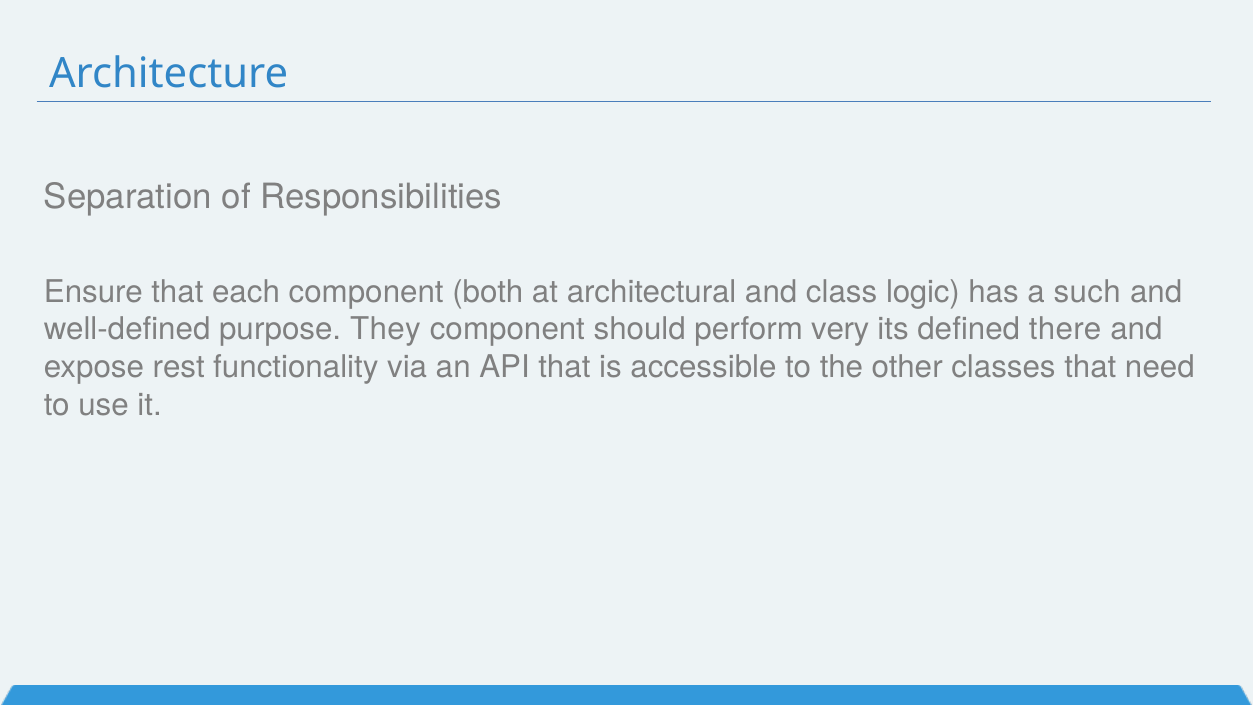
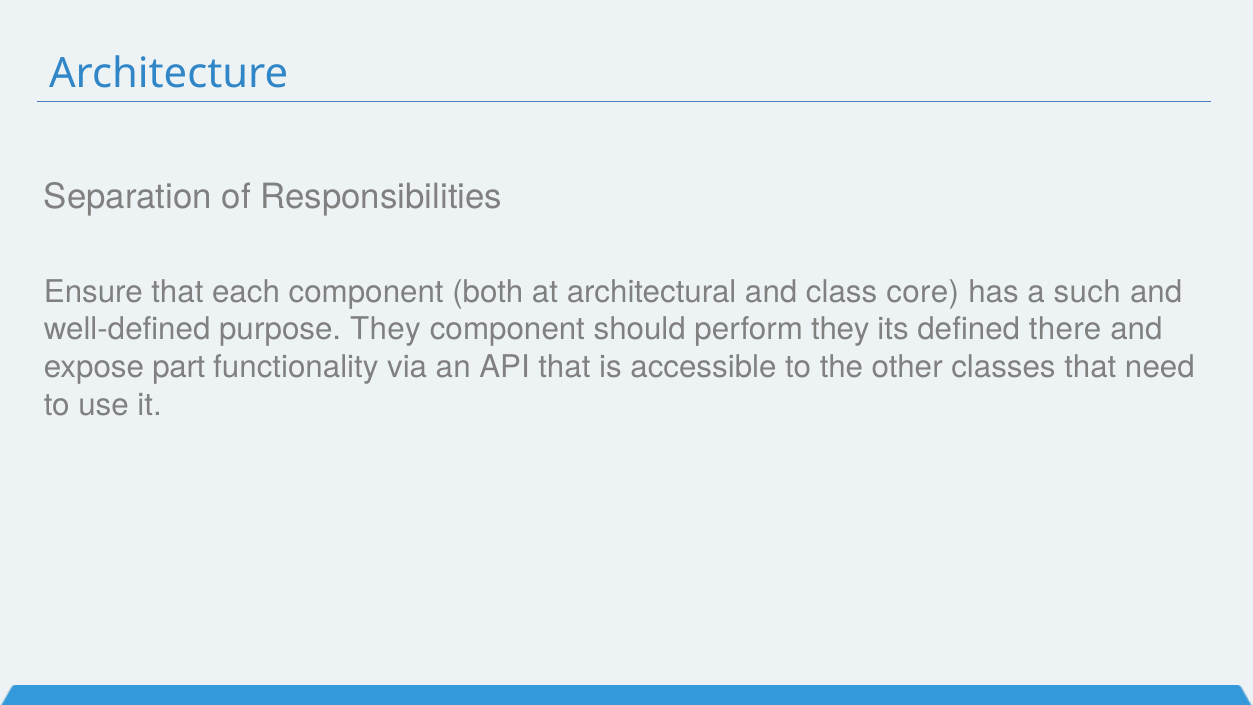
logic: logic -> core
perform very: very -> they
rest: rest -> part
